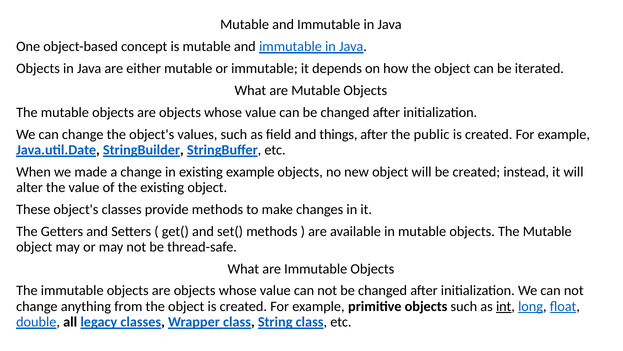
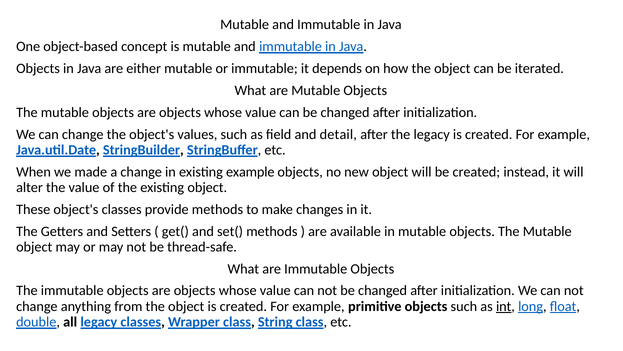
things: things -> detail
the public: public -> legacy
